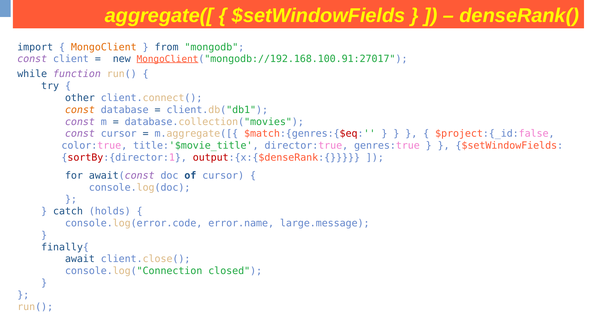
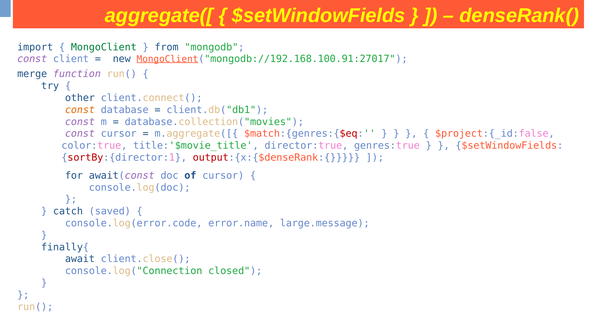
MongoClient colour: orange -> green
while: while -> merge
holds: holds -> saved
